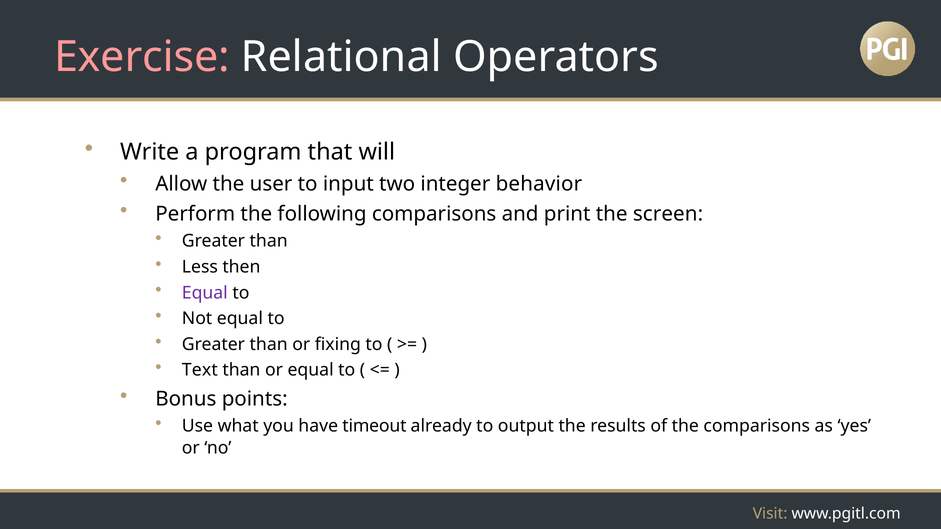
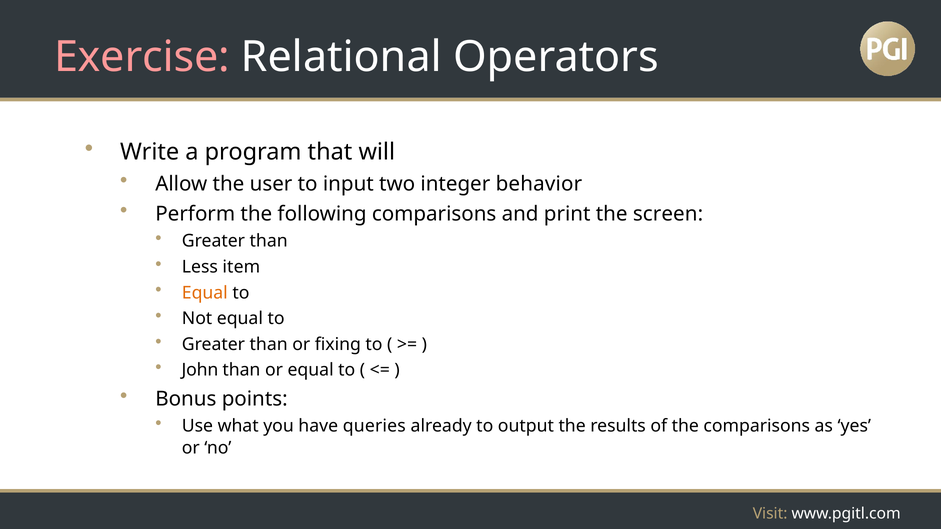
then: then -> item
Equal at (205, 293) colour: purple -> orange
Text: Text -> John
timeout: timeout -> queries
